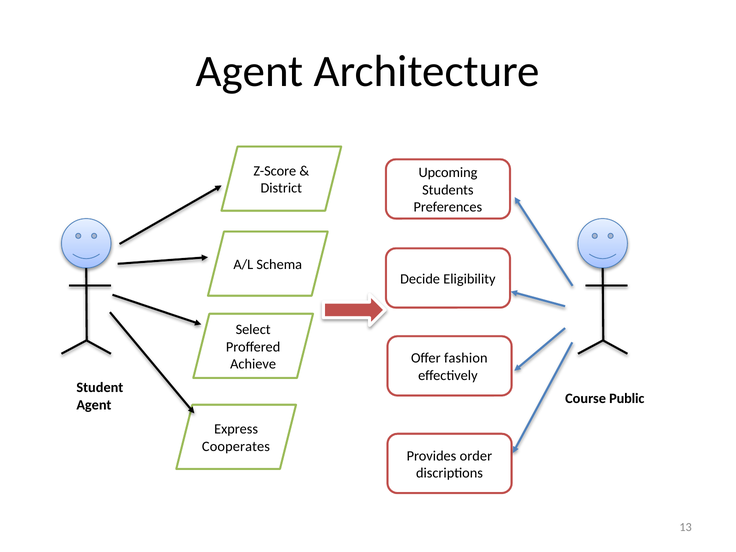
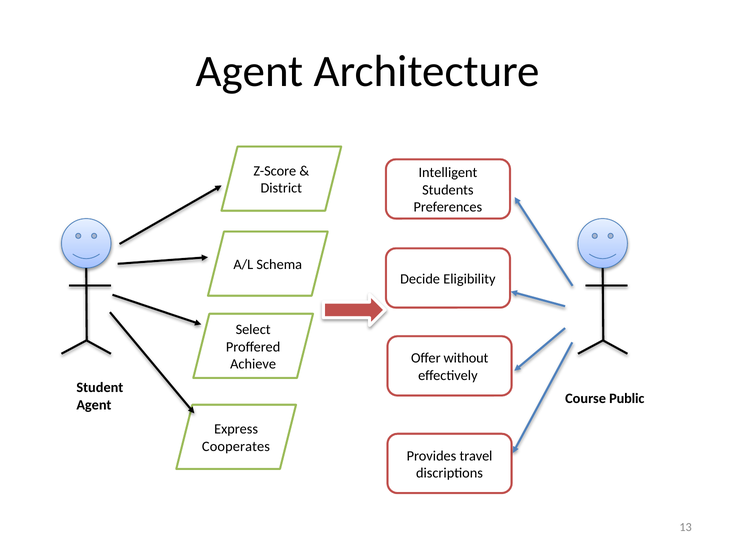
Upcoming: Upcoming -> Intelligent
fashion: fashion -> without
order: order -> travel
